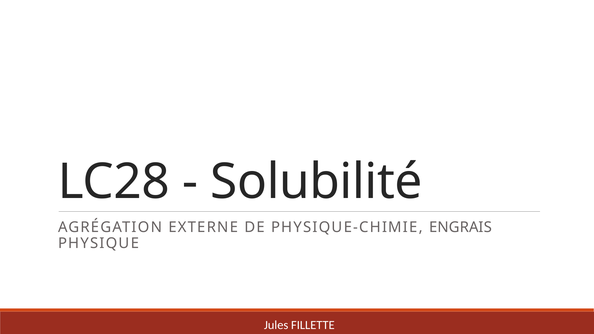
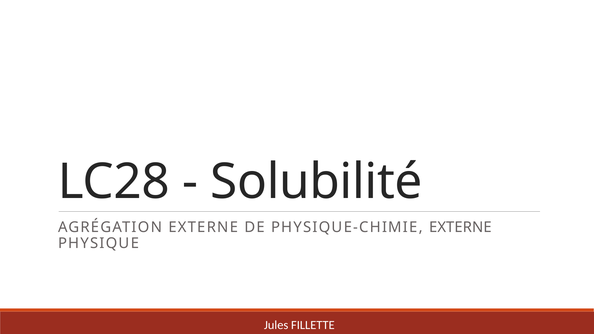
PHYSIQUE-CHIMIE ENGRAIS: ENGRAIS -> EXTERNE
